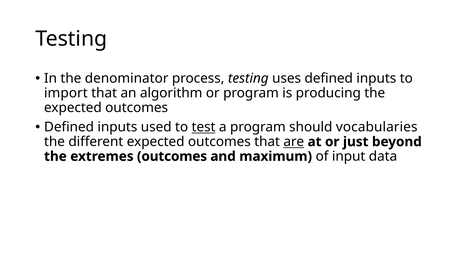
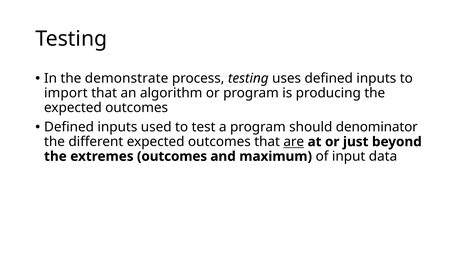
denominator: denominator -> demonstrate
test underline: present -> none
vocabularies: vocabularies -> denominator
